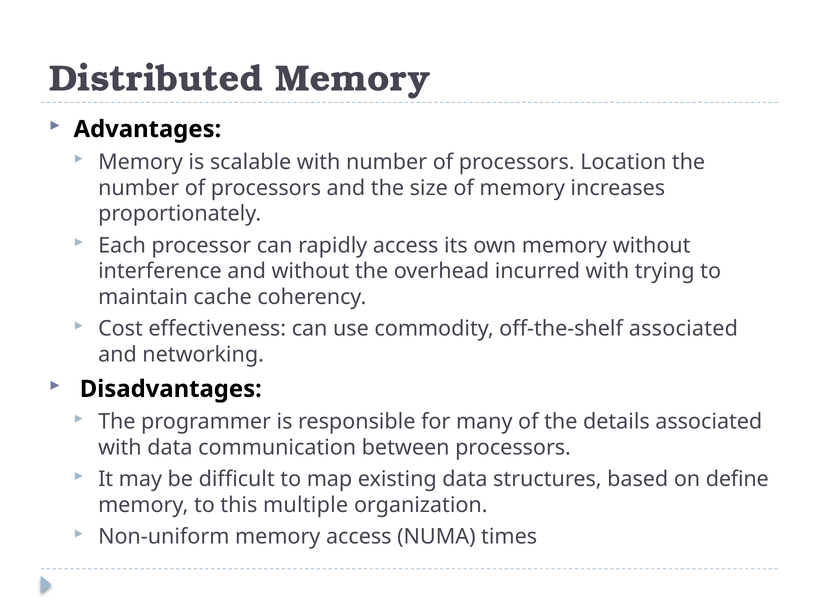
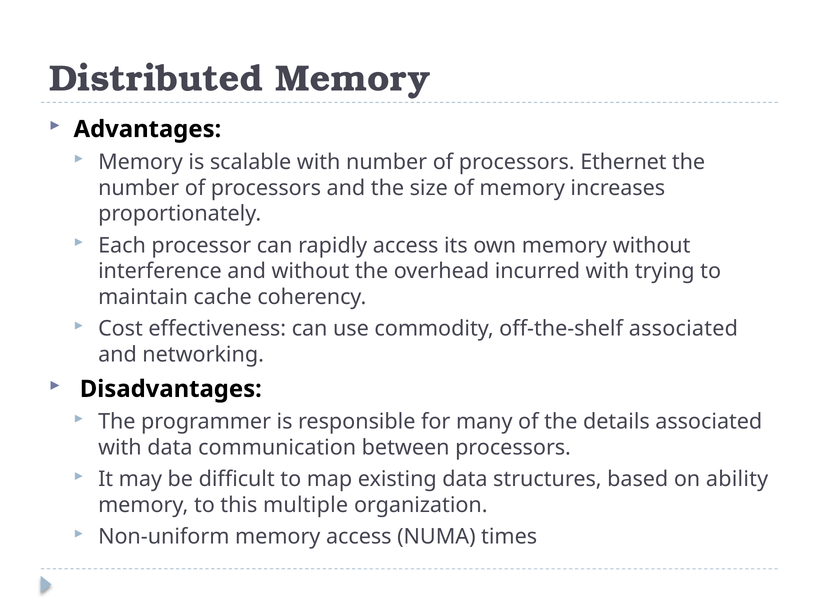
Location: Location -> Ethernet
define: define -> ability
